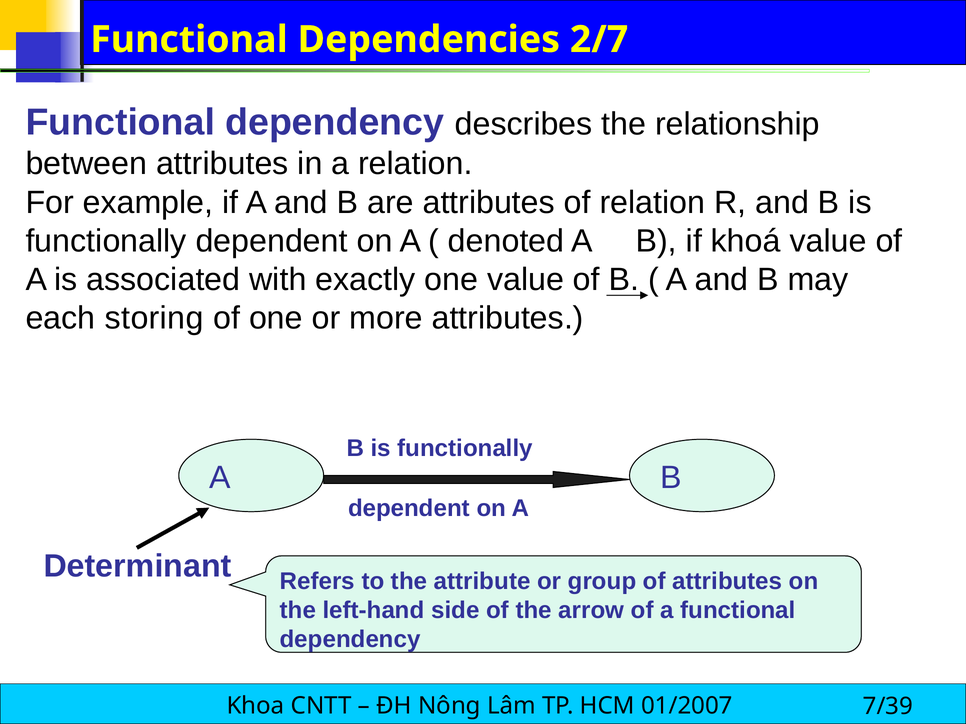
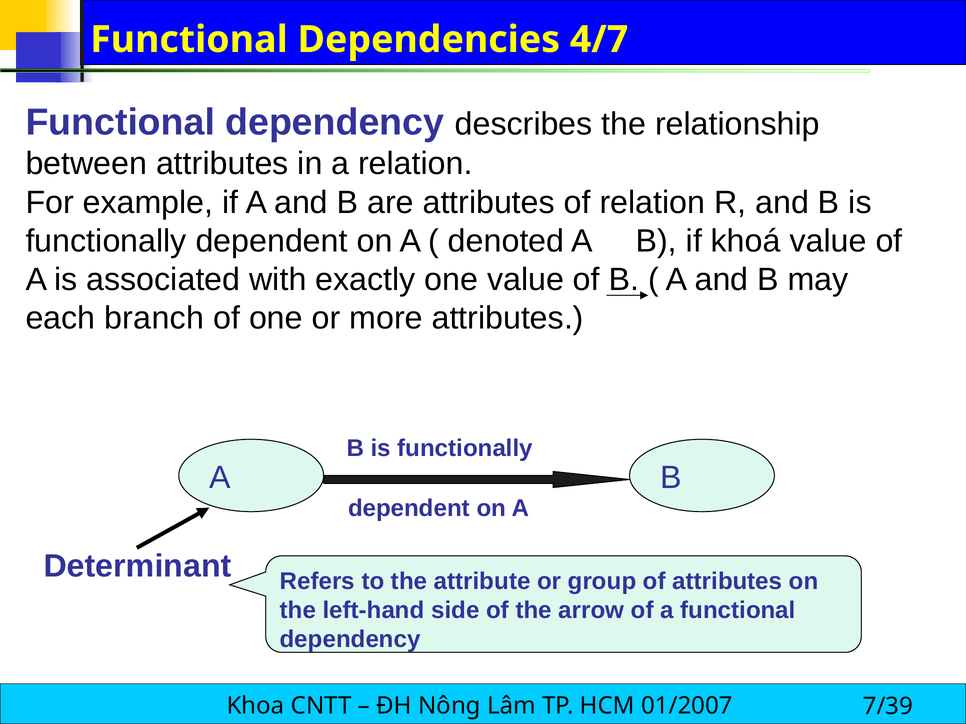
2/7: 2/7 -> 4/7
storing: storing -> branch
